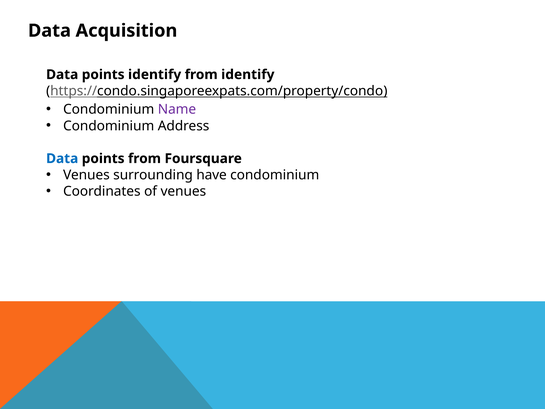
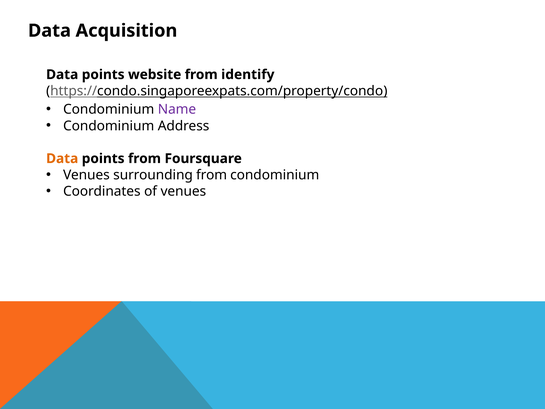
points identify: identify -> website
Data at (62, 158) colour: blue -> orange
surrounding have: have -> from
